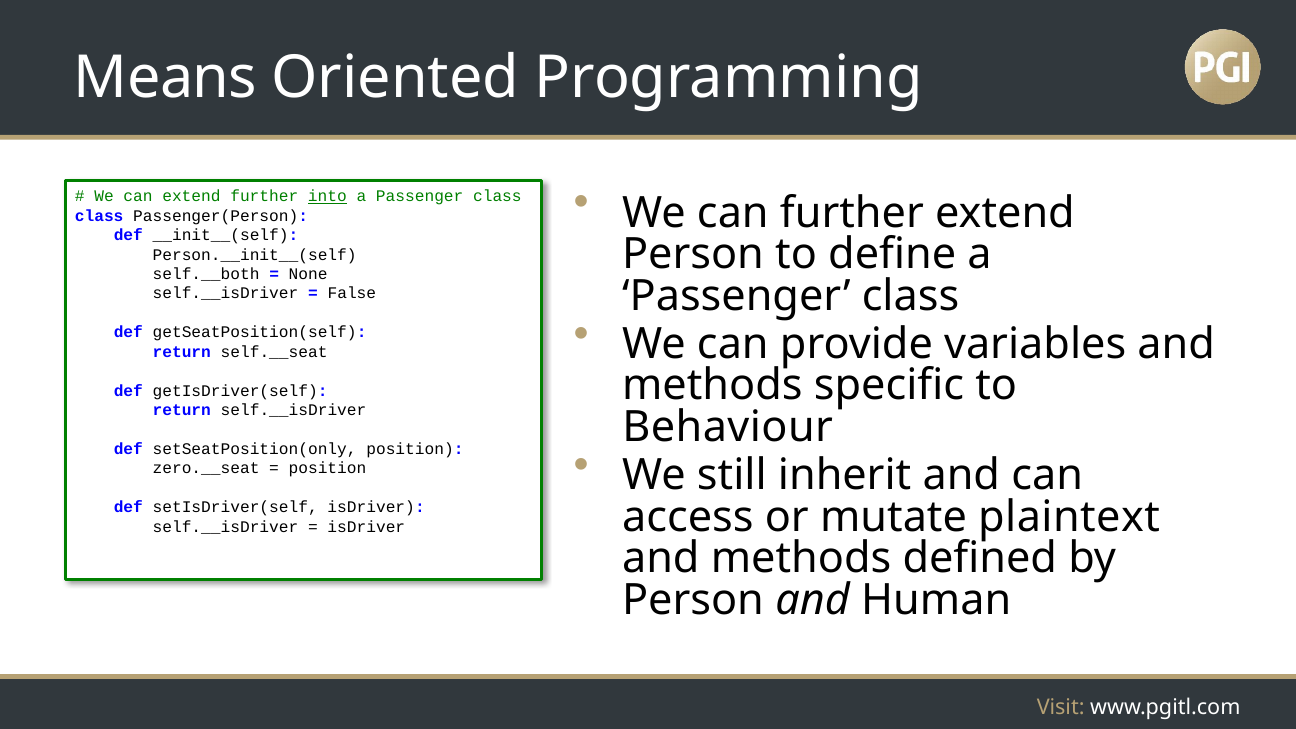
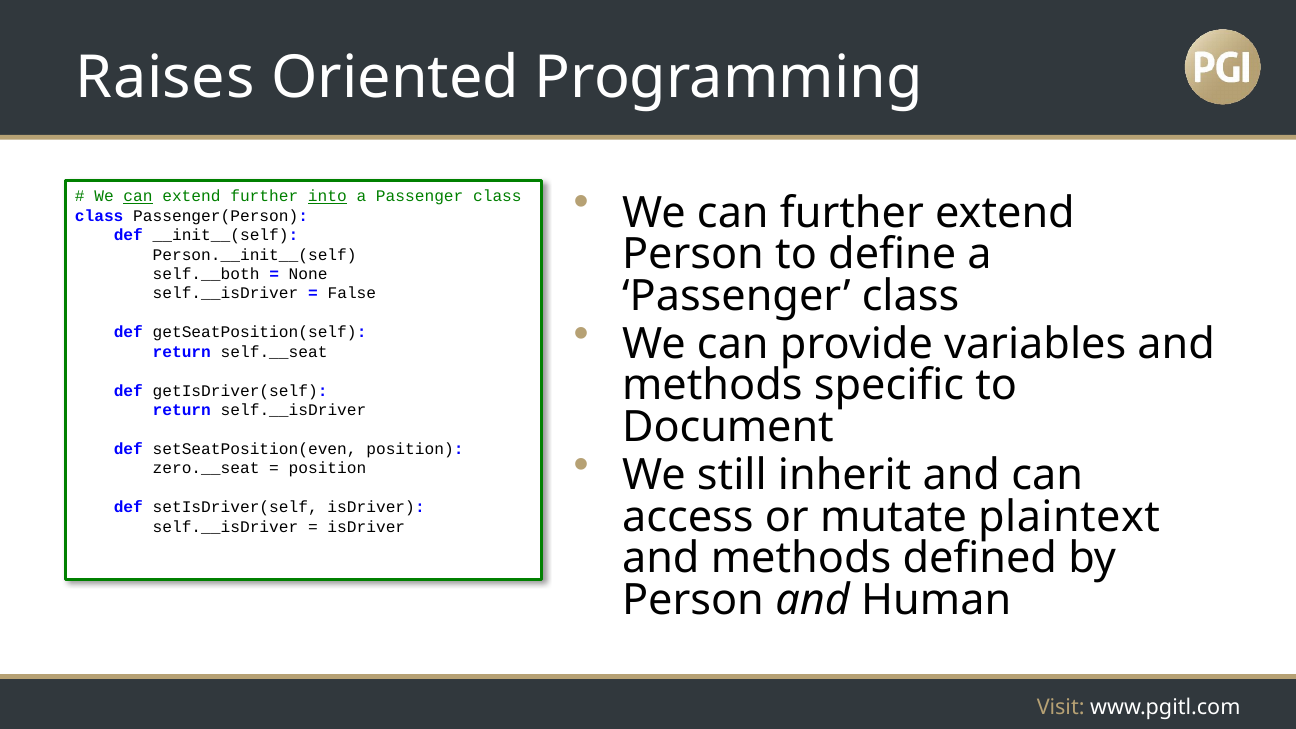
Means: Means -> Raises
can at (138, 196) underline: none -> present
Behaviour: Behaviour -> Document
setSeatPosition(only: setSeatPosition(only -> setSeatPosition(even
